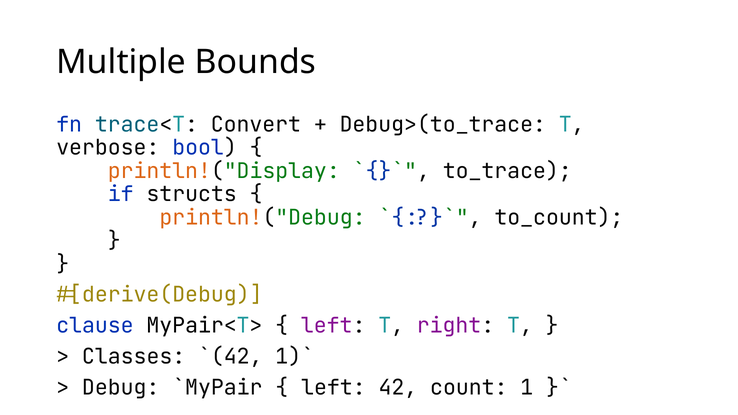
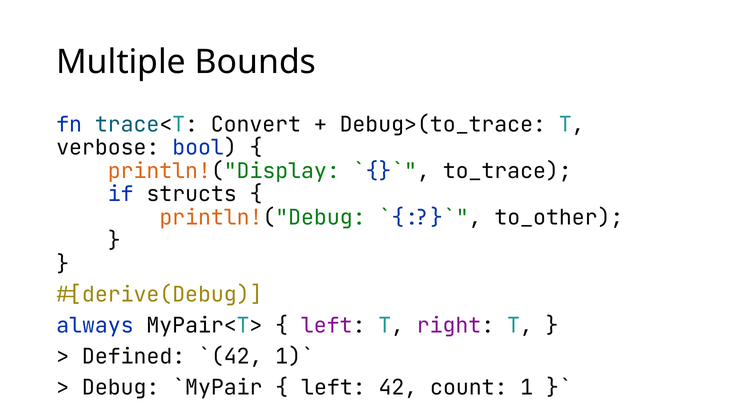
to_count: to_count -> to_other
clause: clause -> always
Classes: Classes -> Defined
